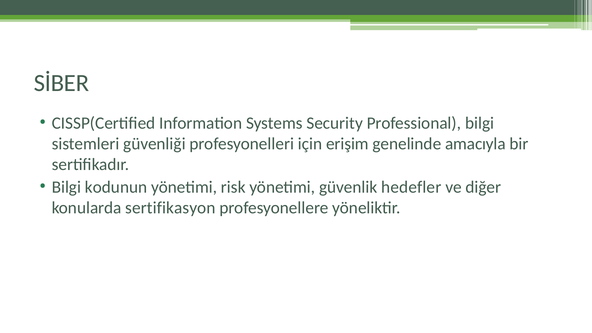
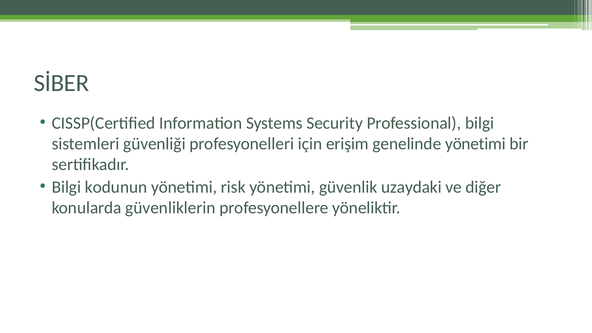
genelinde amacıyla: amacıyla -> yönetimi
hedefler: hedefler -> uzaydaki
sertifikasyon: sertifikasyon -> güvenliklerin
